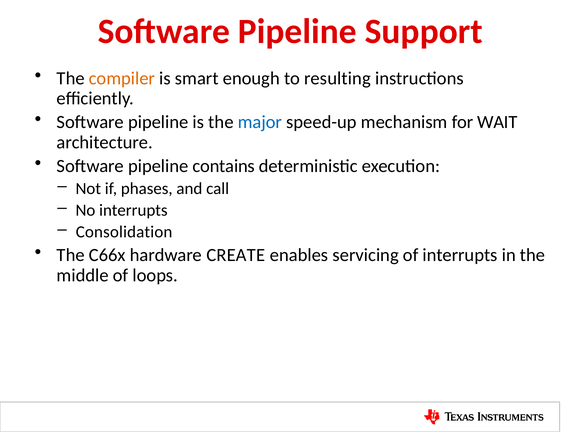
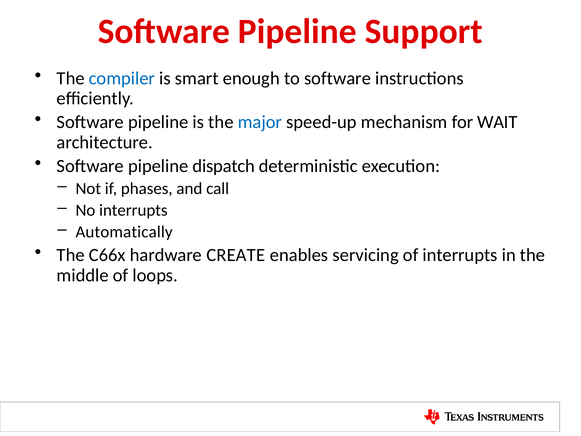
compiler colour: orange -> blue
to resulting: resulting -> software
contains: contains -> dispatch
Consolidation: Consolidation -> Automatically
